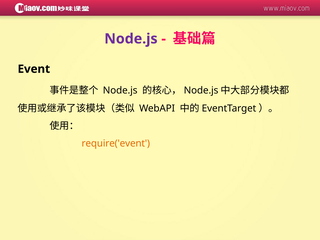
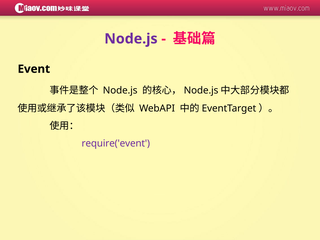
require('event colour: orange -> purple
